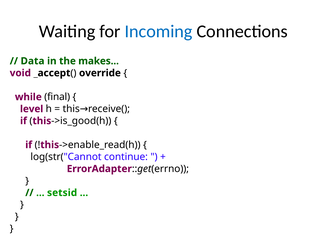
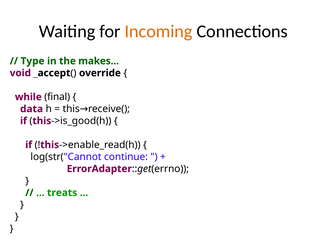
Incoming colour: blue -> orange
Data: Data -> Type
level: level -> data
setsid: setsid -> treats
